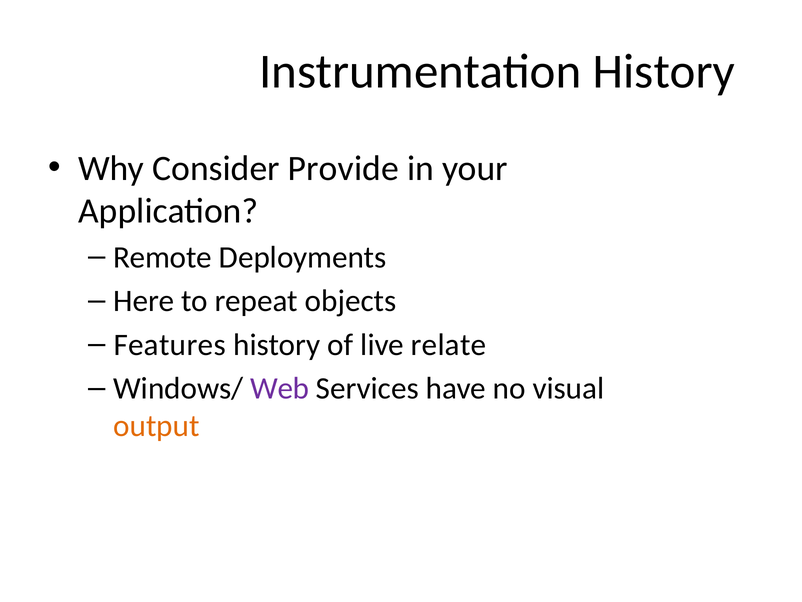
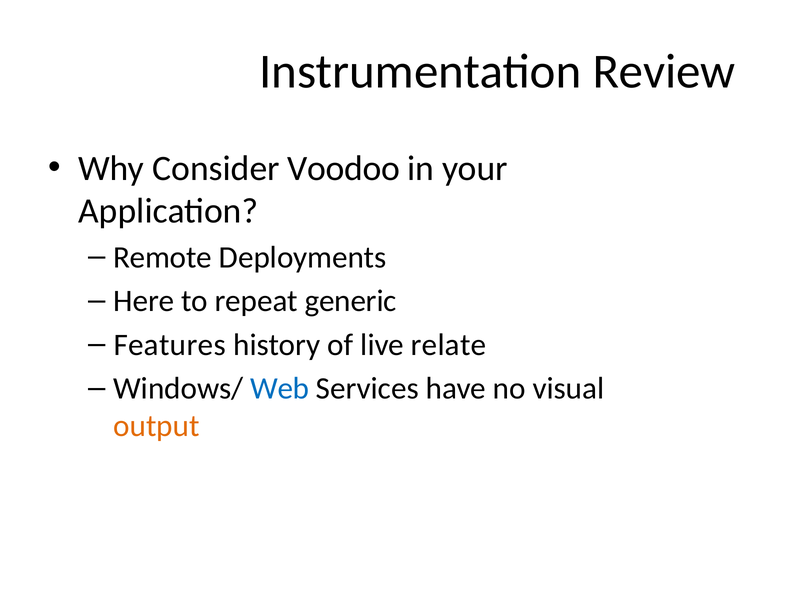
Instrumentation History: History -> Review
Provide: Provide -> Voodoo
objects: objects -> generic
Web colour: purple -> blue
